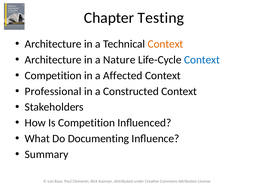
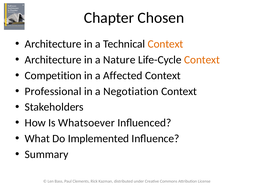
Testing: Testing -> Chosen
Context at (202, 60) colour: blue -> orange
Constructed: Constructed -> Negotiation
Is Competition: Competition -> Whatsoever
Documenting: Documenting -> Implemented
